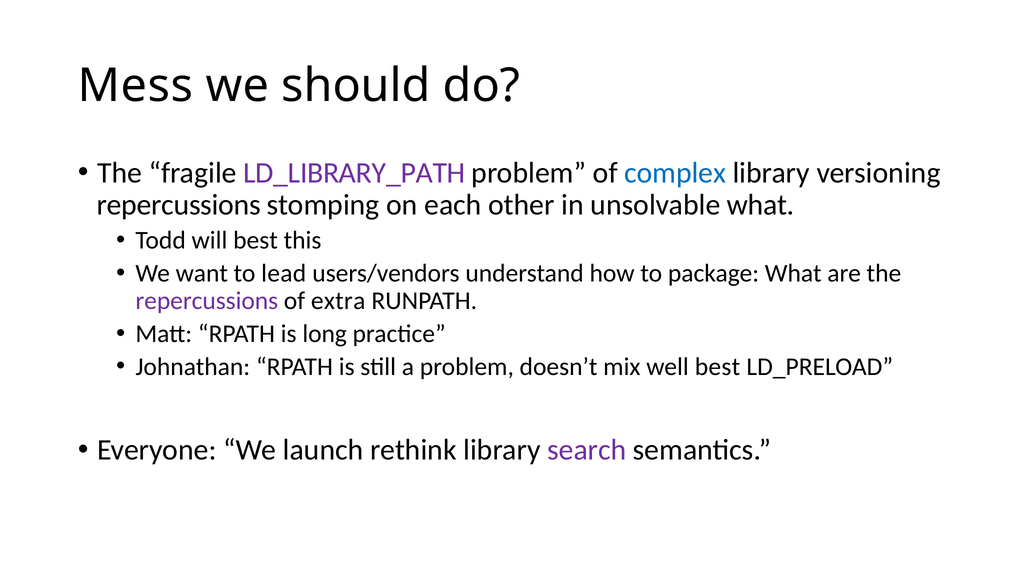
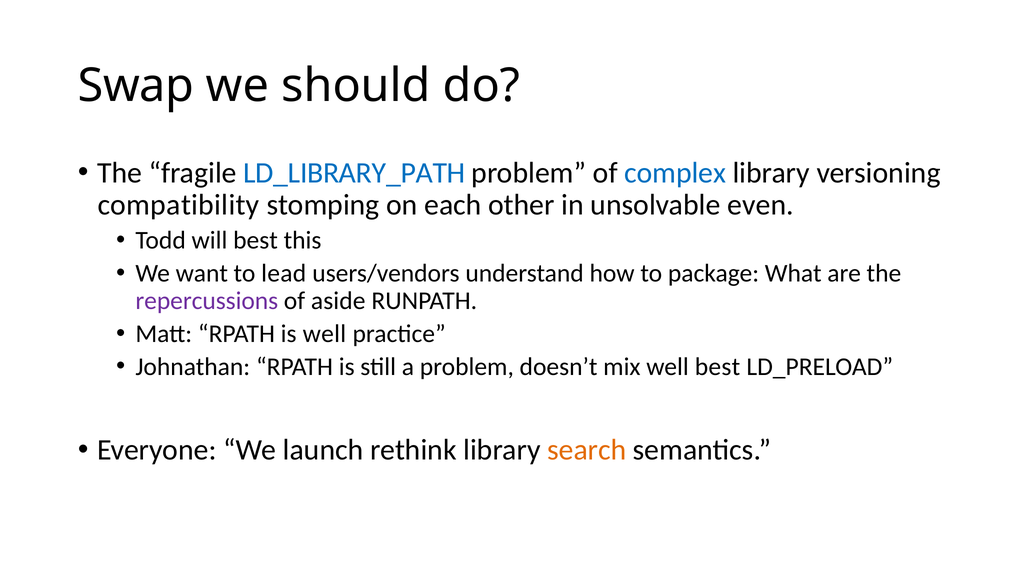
Mess: Mess -> Swap
LD_LIBRARY_PATH colour: purple -> blue
repercussions at (179, 205): repercussions -> compatibility
unsolvable what: what -> even
extra: extra -> aside
is long: long -> well
search colour: purple -> orange
